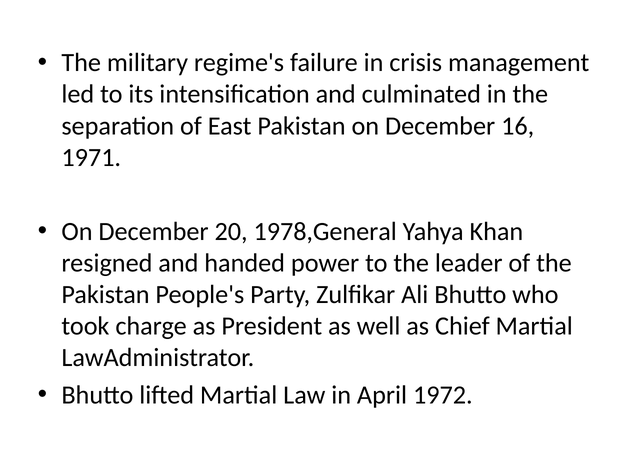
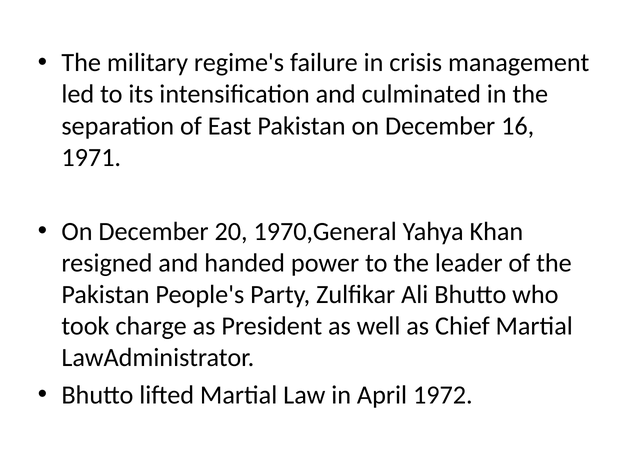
1978,General: 1978,General -> 1970,General
